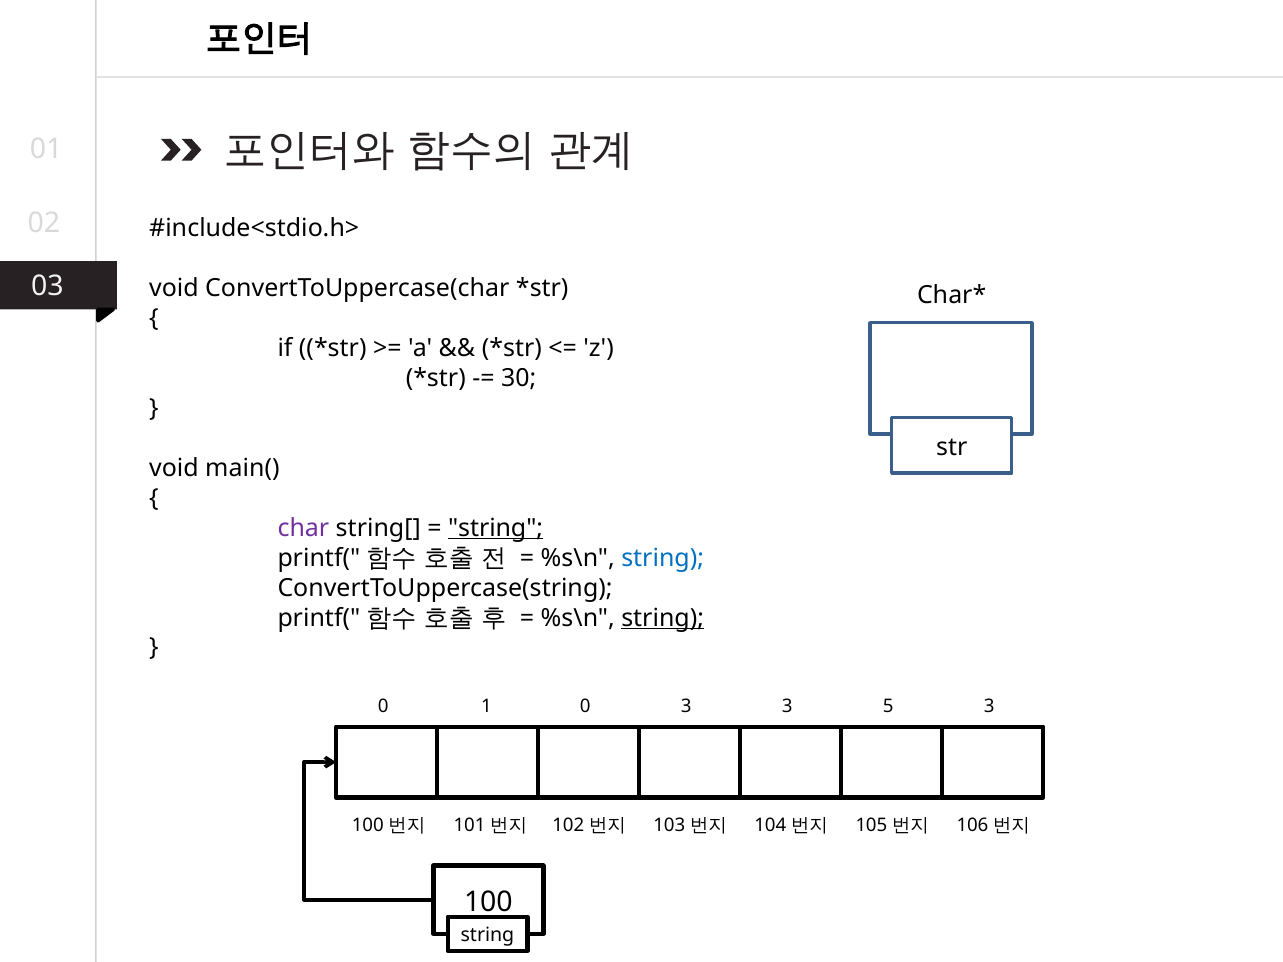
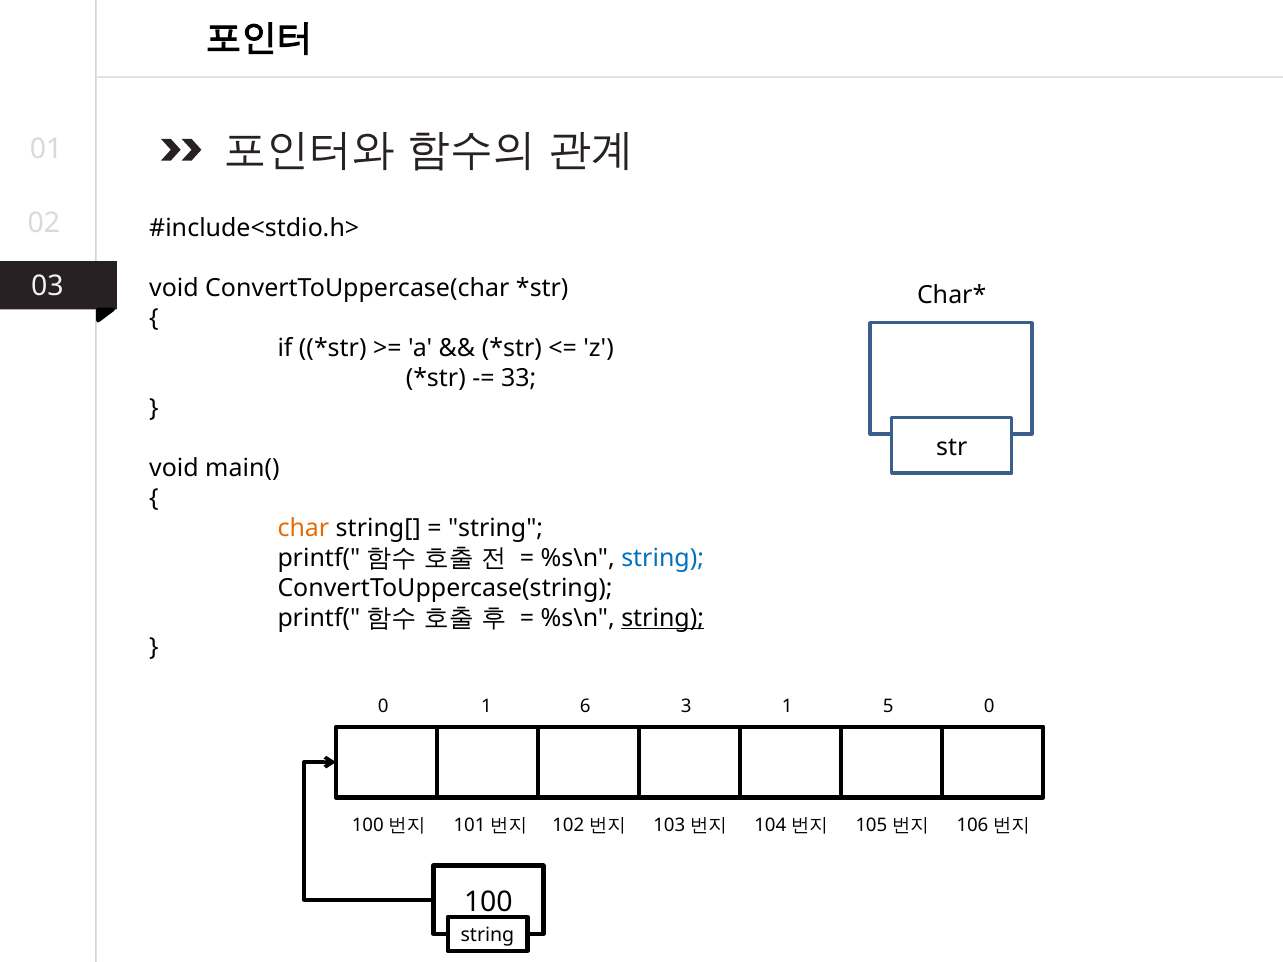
30: 30 -> 33
char colour: purple -> orange
string at (496, 528) underline: present -> none
1 0: 0 -> 6
3 3: 3 -> 1
5 3: 3 -> 0
